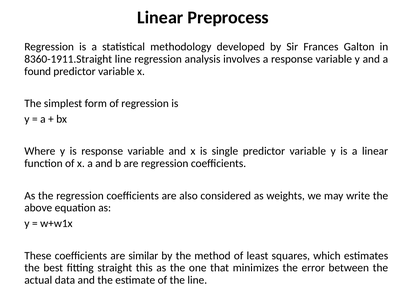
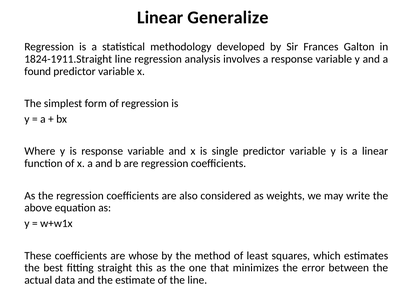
Preprocess: Preprocess -> Generalize
8360-1911.Straight: 8360-1911.Straight -> 1824-1911.Straight
similar: similar -> whose
